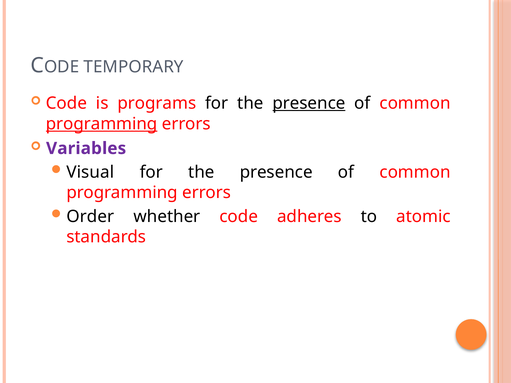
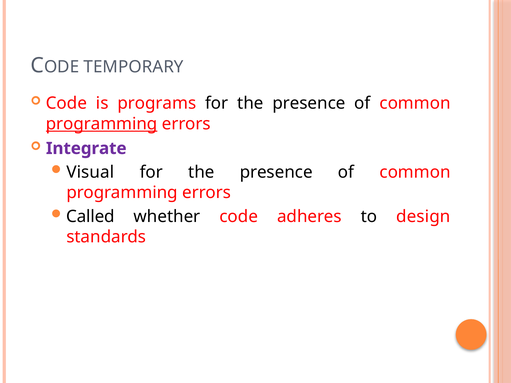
presence at (309, 103) underline: present -> none
Variables: Variables -> Integrate
Order: Order -> Called
atomic: atomic -> design
